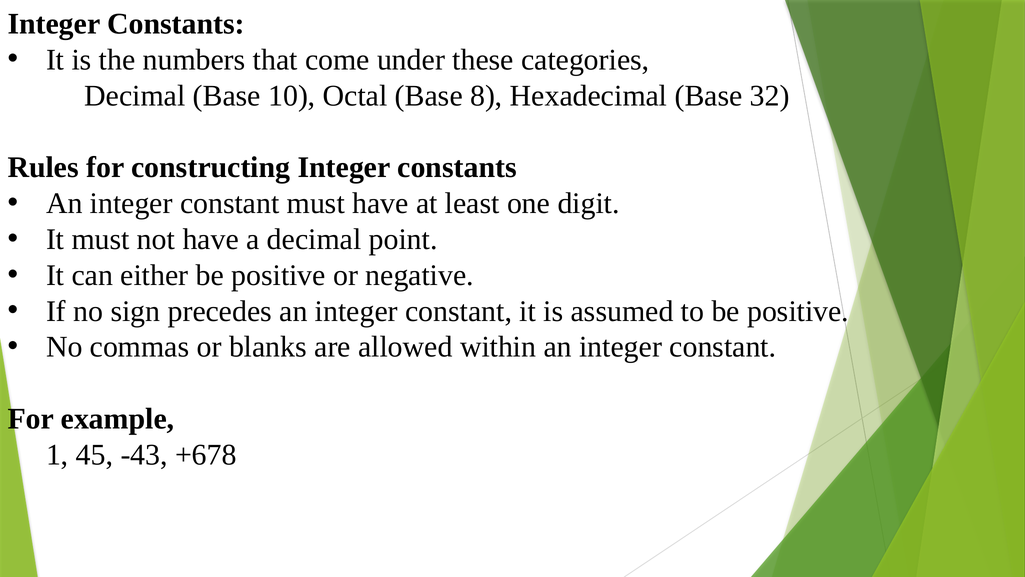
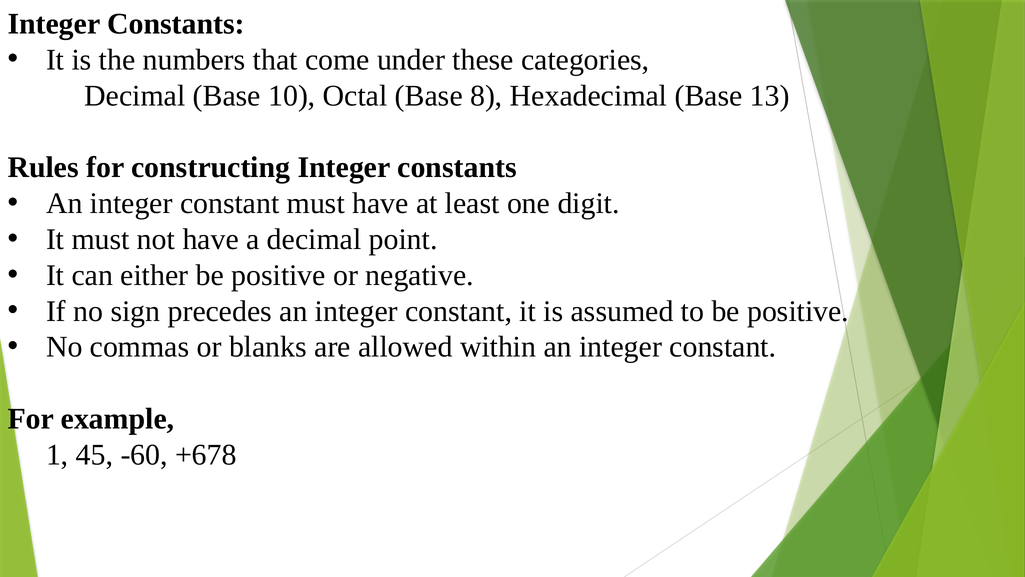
32: 32 -> 13
-43: -43 -> -60
